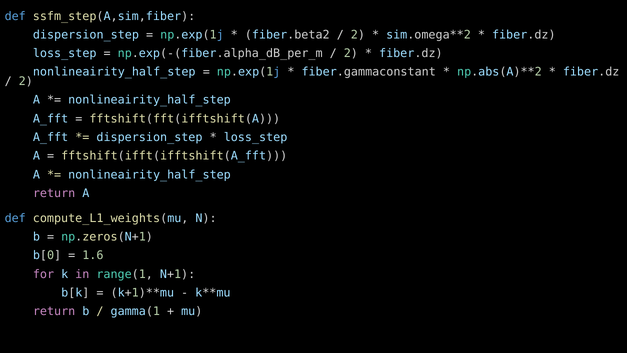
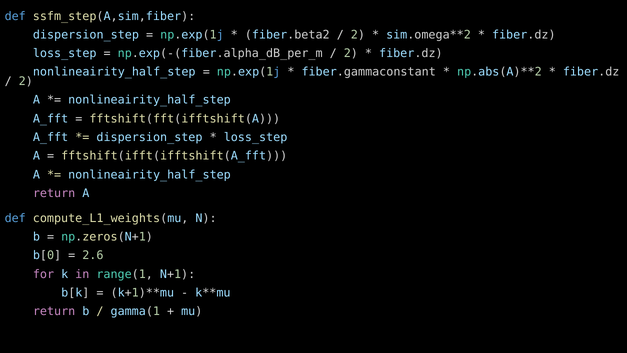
1.6: 1.6 -> 2.6
